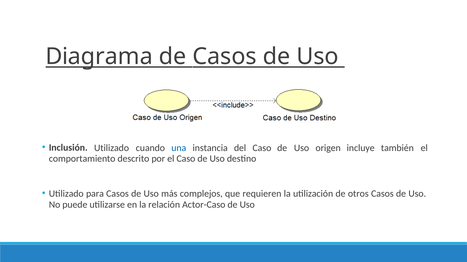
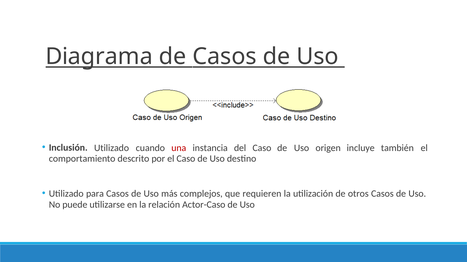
una colour: blue -> red
